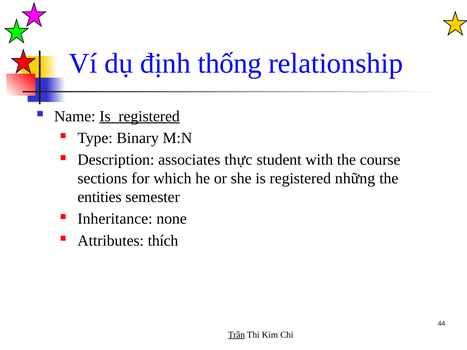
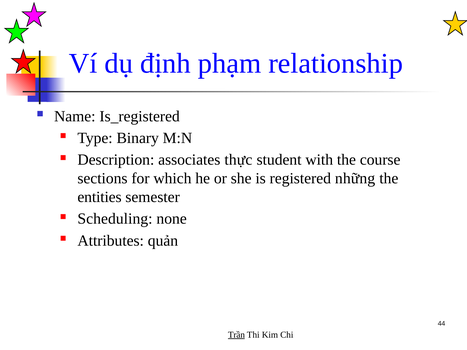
thống: thống -> phạm
Is_registered underline: present -> none
Inheritance: Inheritance -> Scheduling
thích: thích -> quản
